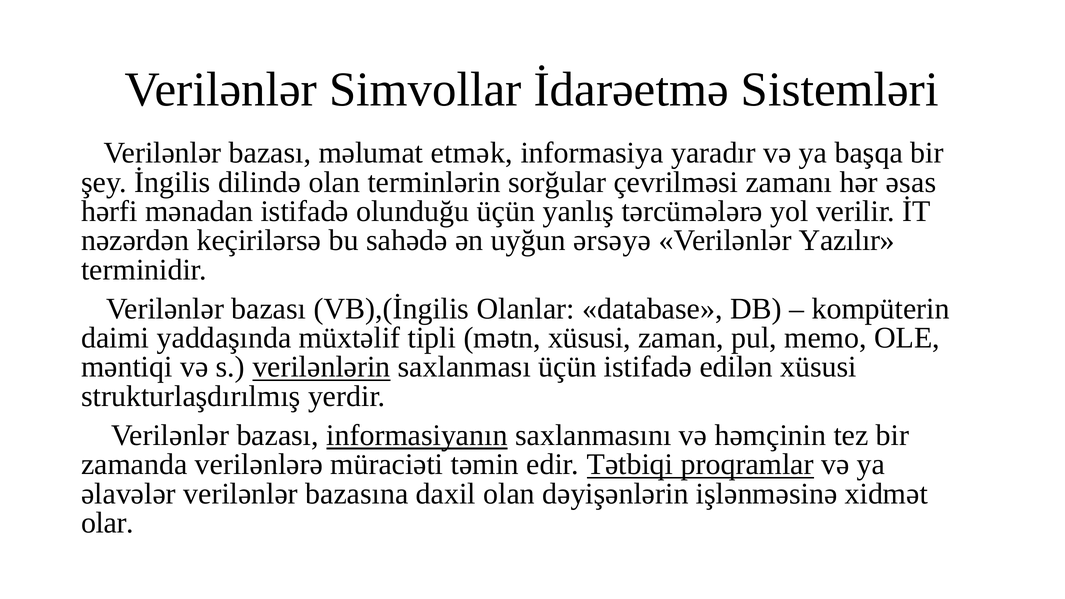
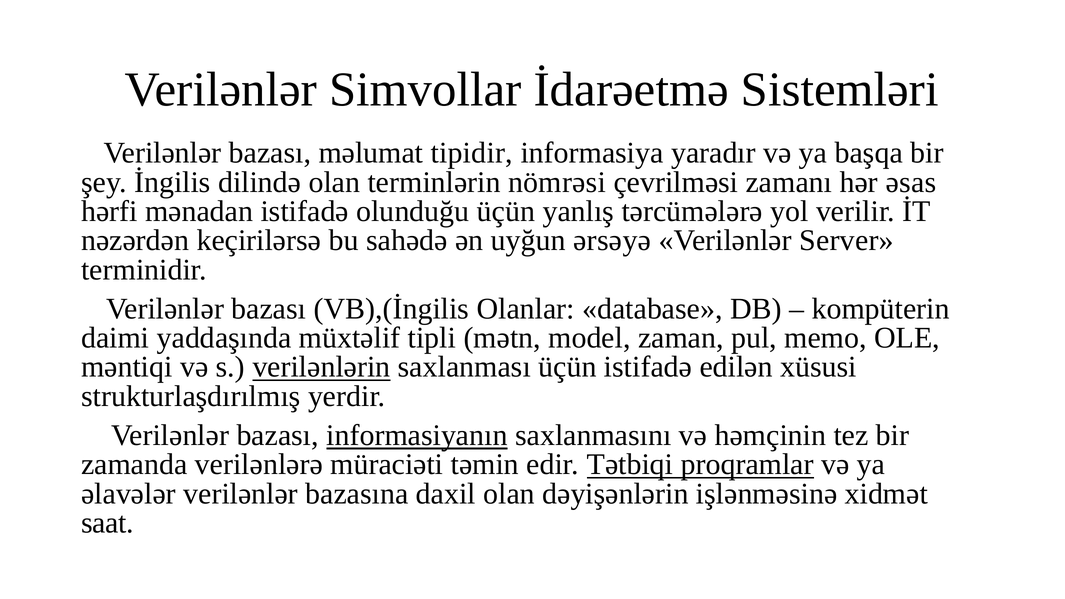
etmək: etmək -> tipidir
sorğular: sorğular -> nömrəsi
Yazılır: Yazılır -> Server
mətn xüsusi: xüsusi -> model
olar: olar -> saat
